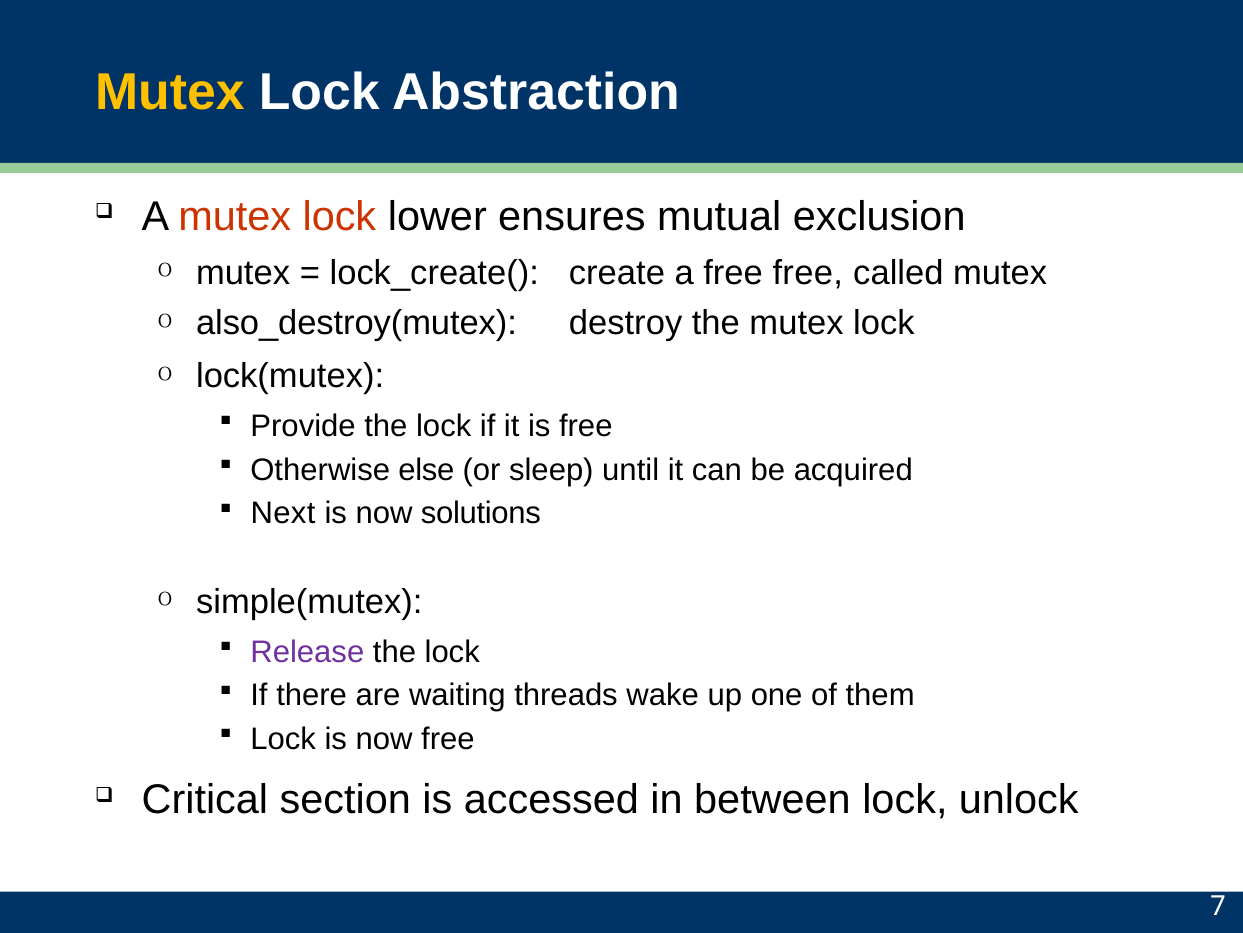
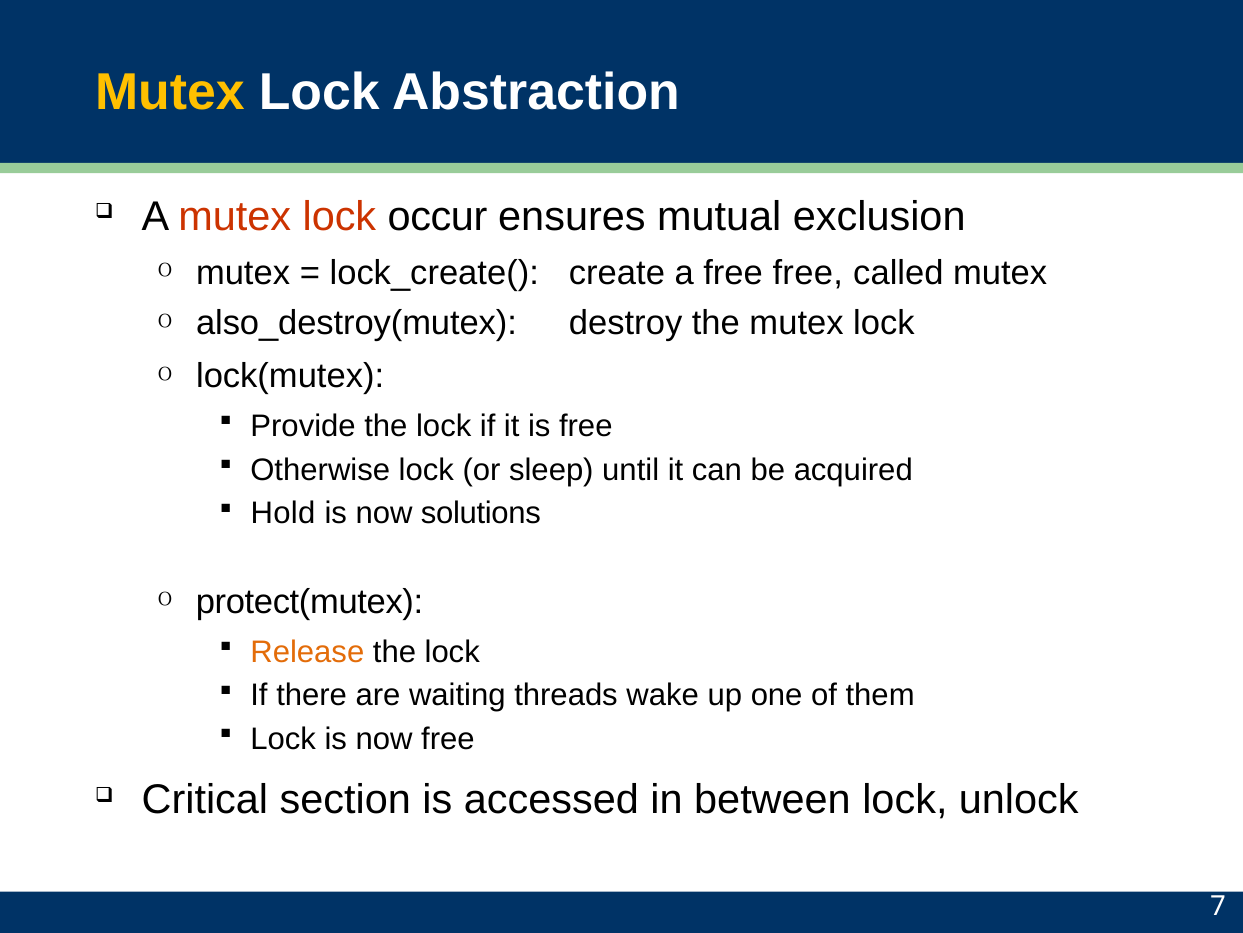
lower: lower -> occur
Otherwise else: else -> lock
Next: Next -> Hold
simple(mutex: simple(mutex -> protect(mutex
Release colour: purple -> orange
